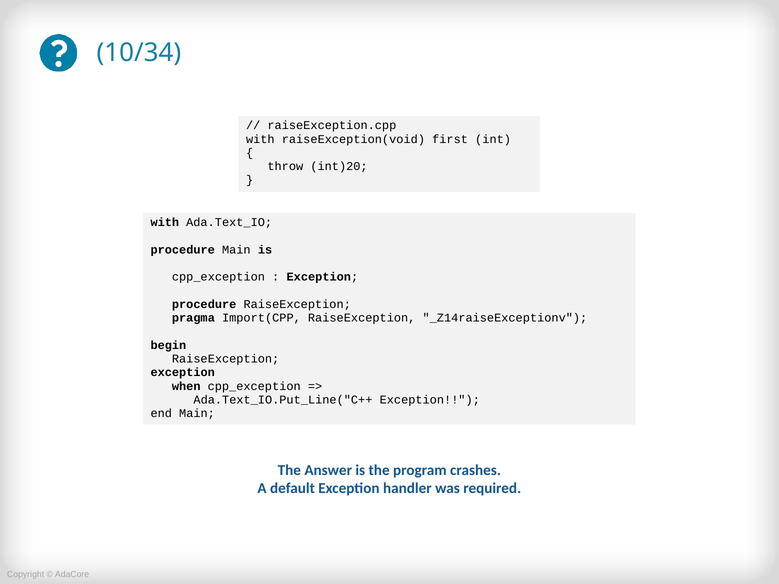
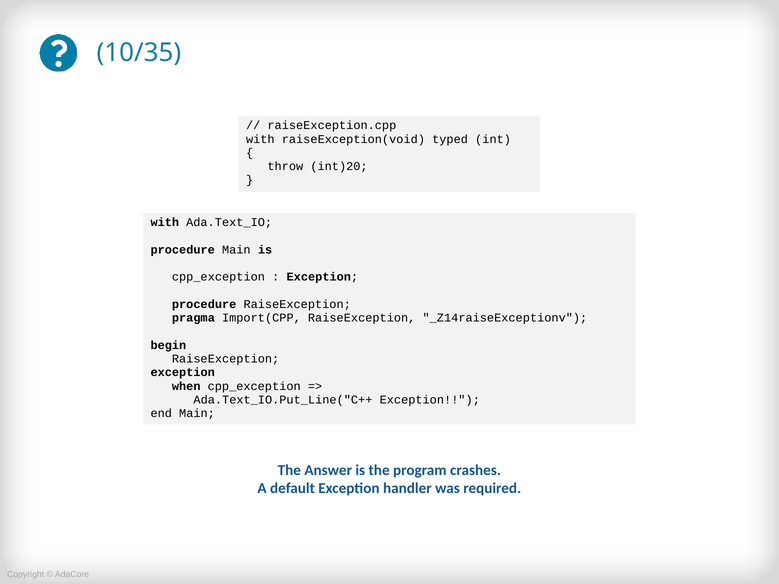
10/34: 10/34 -> 10/35
first: first -> typed
